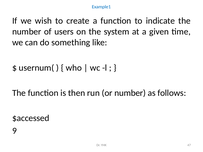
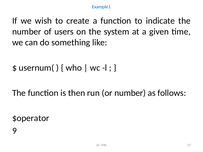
$accessed: $accessed -> $operator
